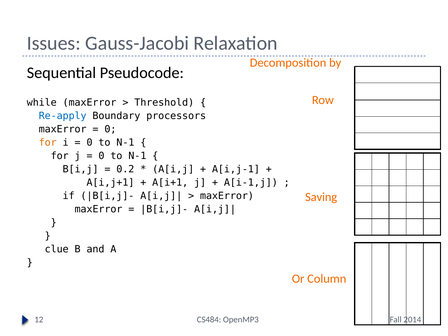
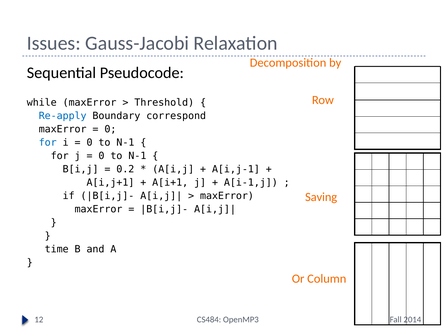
processors: processors -> correspond
for at (48, 143) colour: orange -> blue
clue: clue -> time
